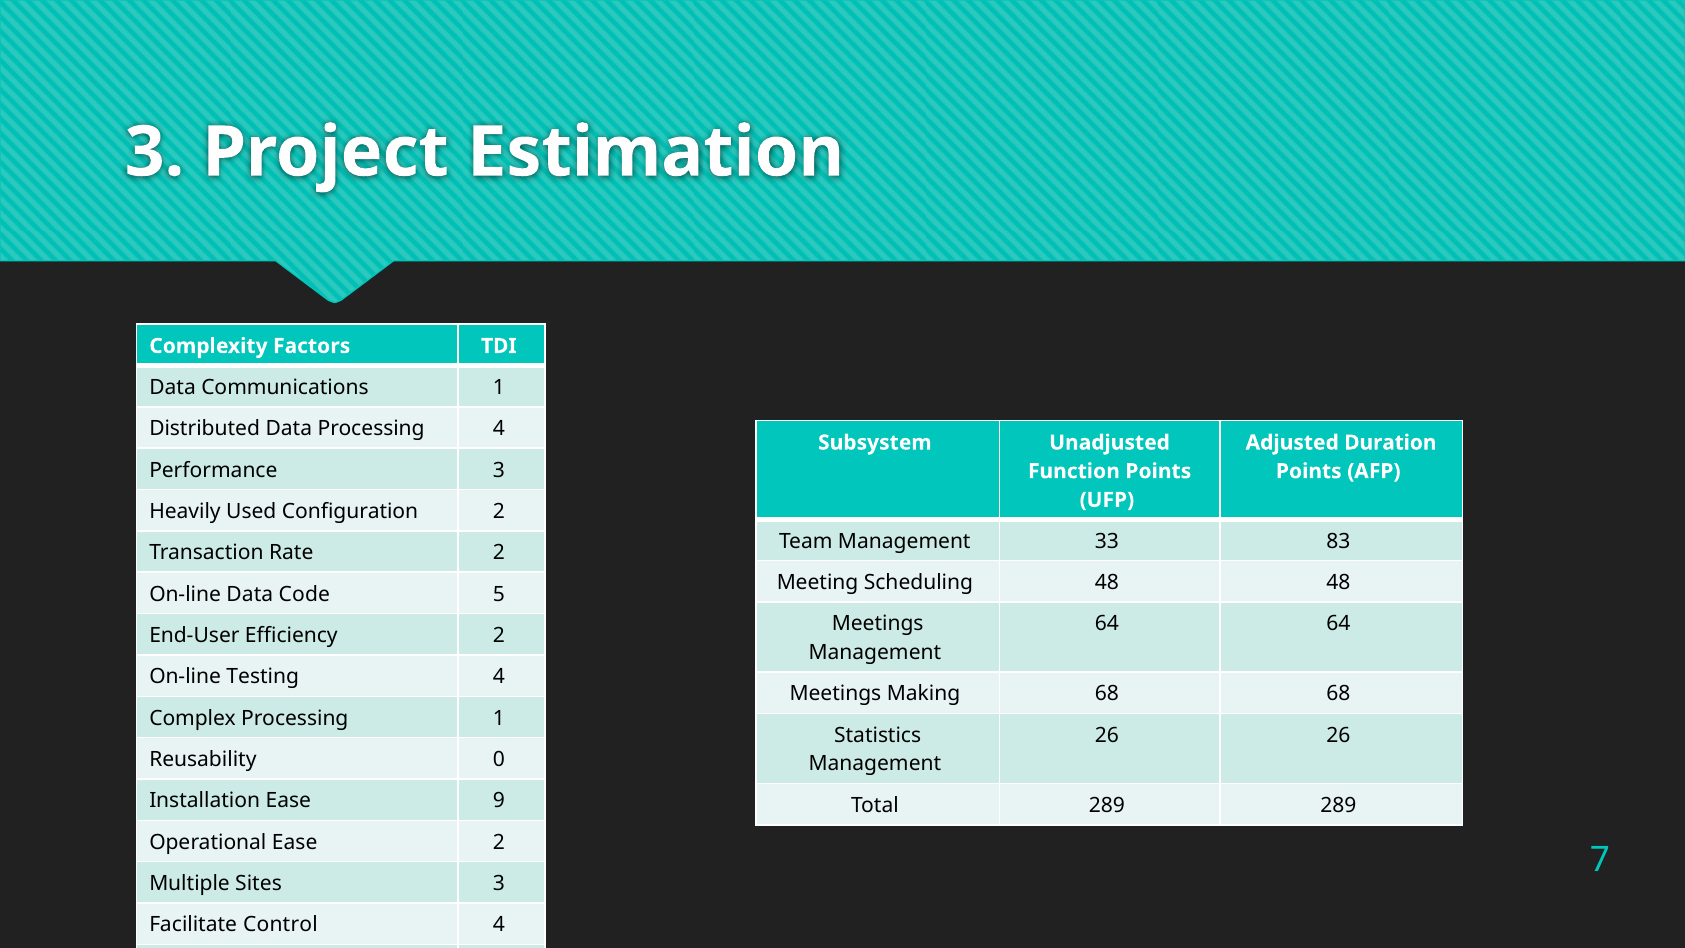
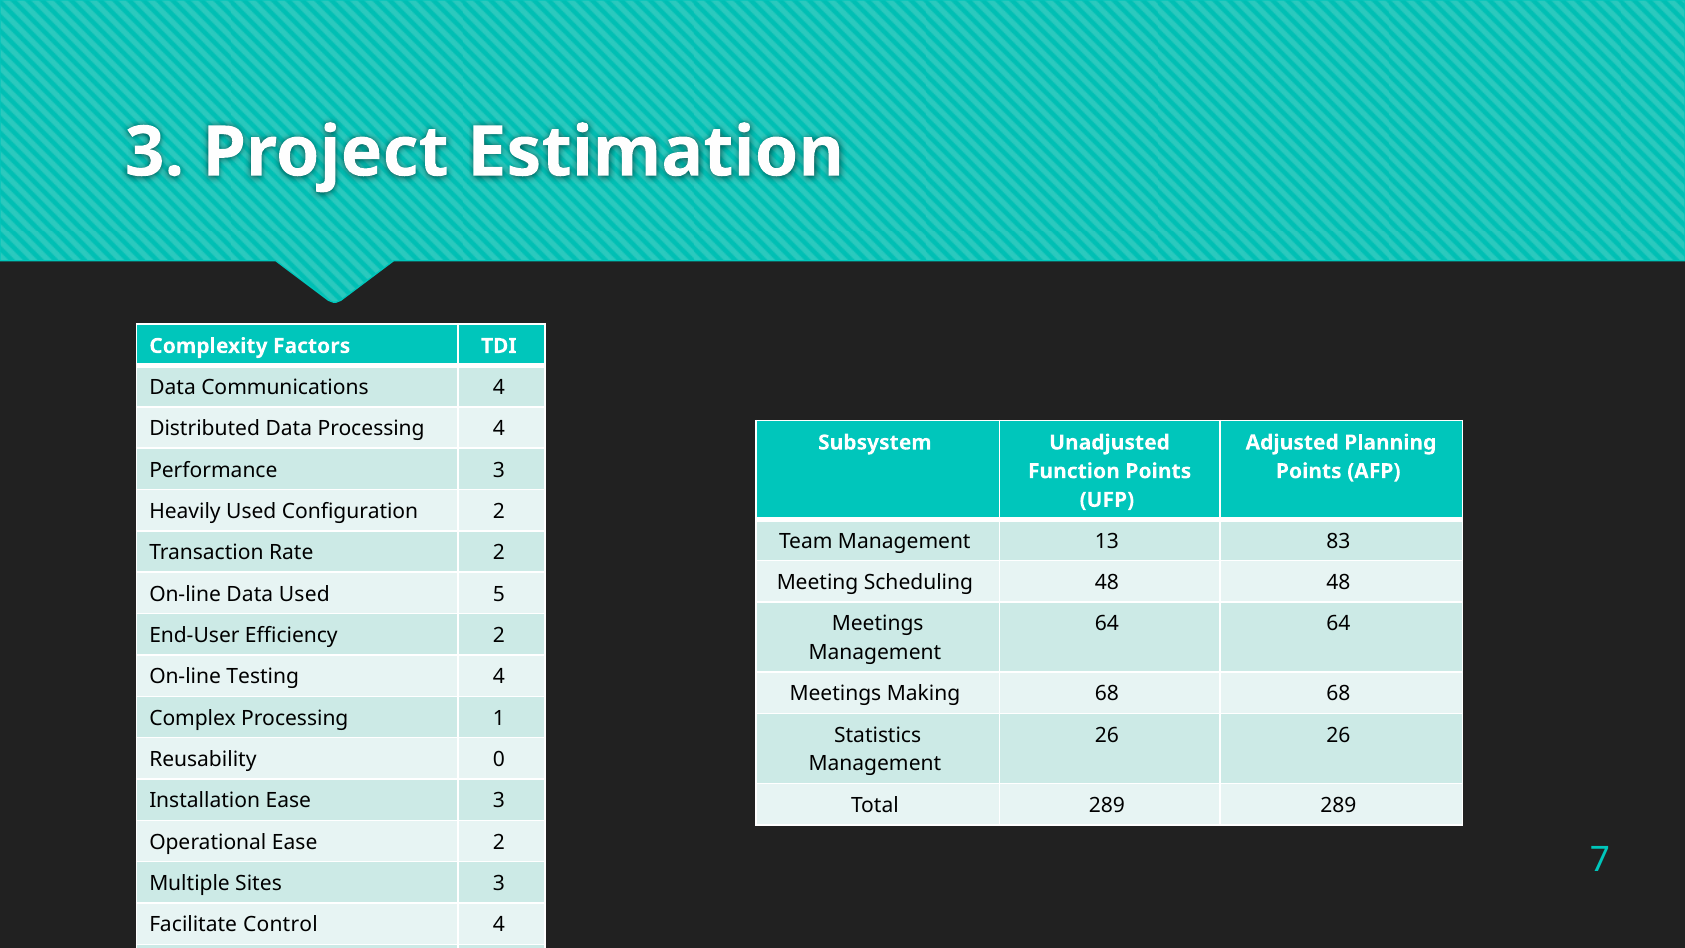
Communications 1: 1 -> 4
Duration: Duration -> Planning
33: 33 -> 13
Data Code: Code -> Used
Ease 9: 9 -> 3
